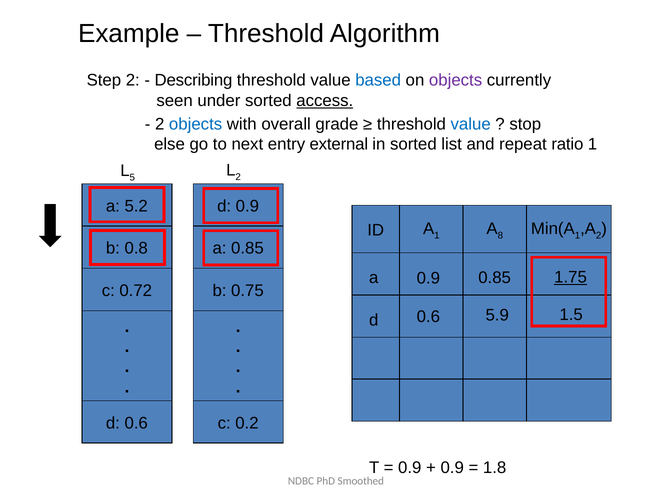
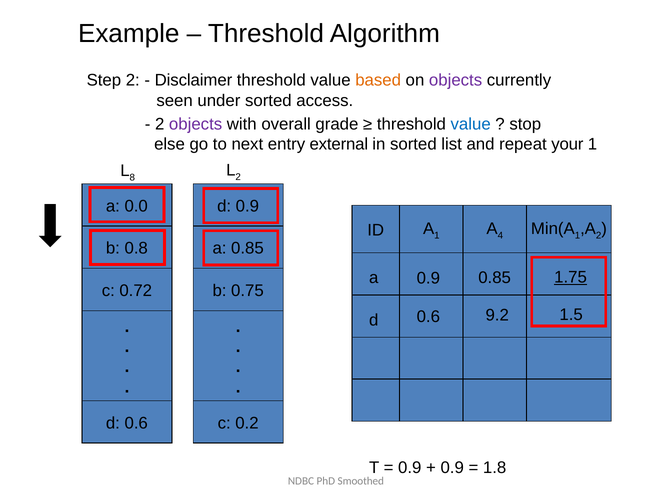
Describing: Describing -> Disclaimer
based colour: blue -> orange
access underline: present -> none
objects at (196, 124) colour: blue -> purple
ratio: ratio -> your
5: 5 -> 8
5.2: 5.2 -> 0.0
8: 8 -> 4
5.9: 5.9 -> 9.2
